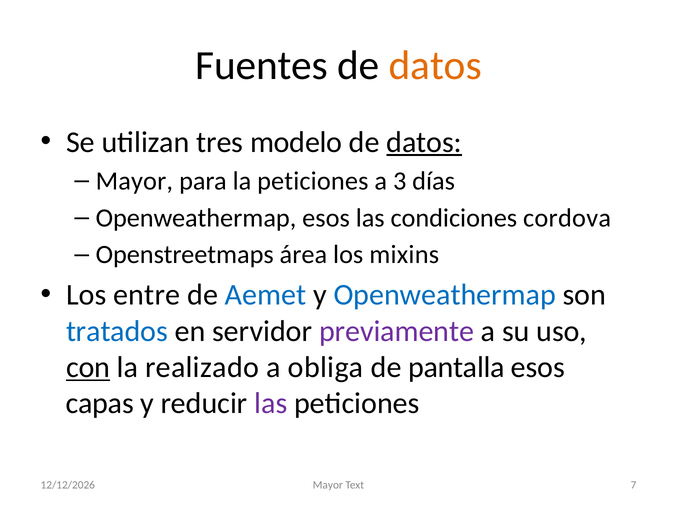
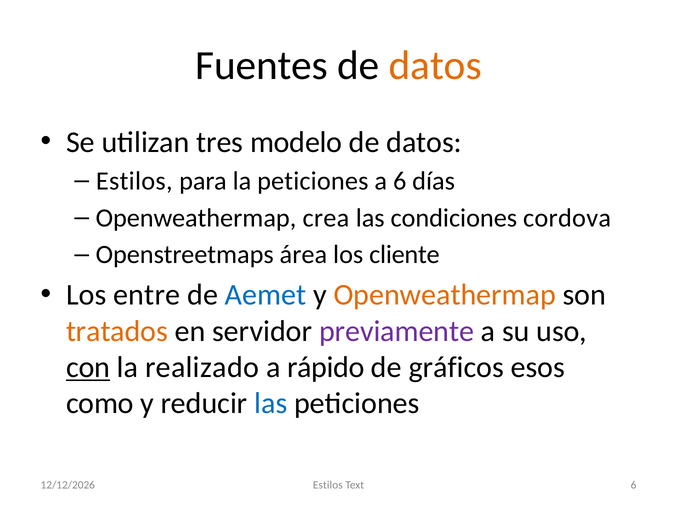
datos at (424, 142) underline: present -> none
Mayor at (134, 181): Mayor -> Estilos
a 3: 3 -> 6
Openweathermap esos: esos -> crea
mixins: mixins -> cliente
Openweathermap at (445, 295) colour: blue -> orange
tratados colour: blue -> orange
obliga: obliga -> rápido
pantalla: pantalla -> gráficos
capas: capas -> como
las at (271, 403) colour: purple -> blue
Mayor at (328, 485): Mayor -> Estilos
Text 7: 7 -> 6
